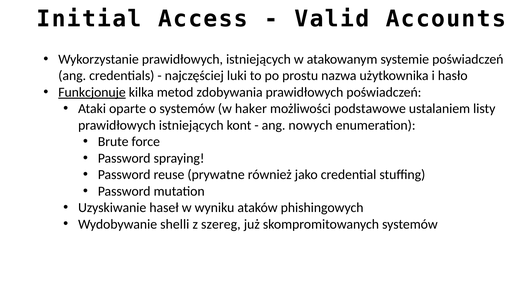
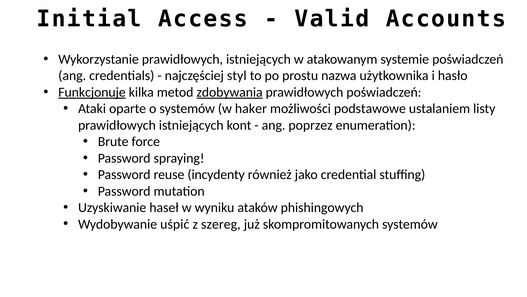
luki: luki -> styl
zdobywania underline: none -> present
nowych: nowych -> poprzez
prywatne: prywatne -> incydenty
shelli: shelli -> uśpić
